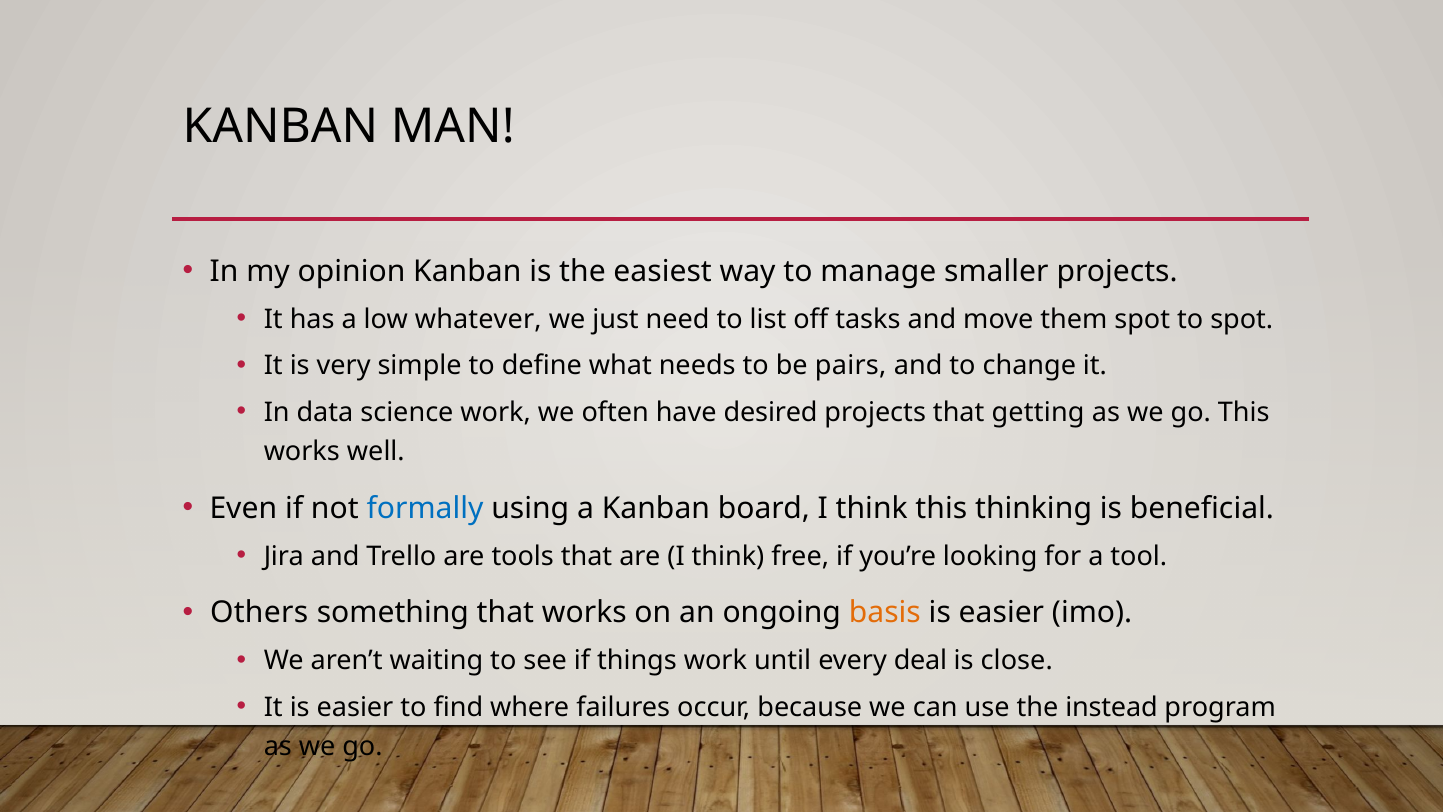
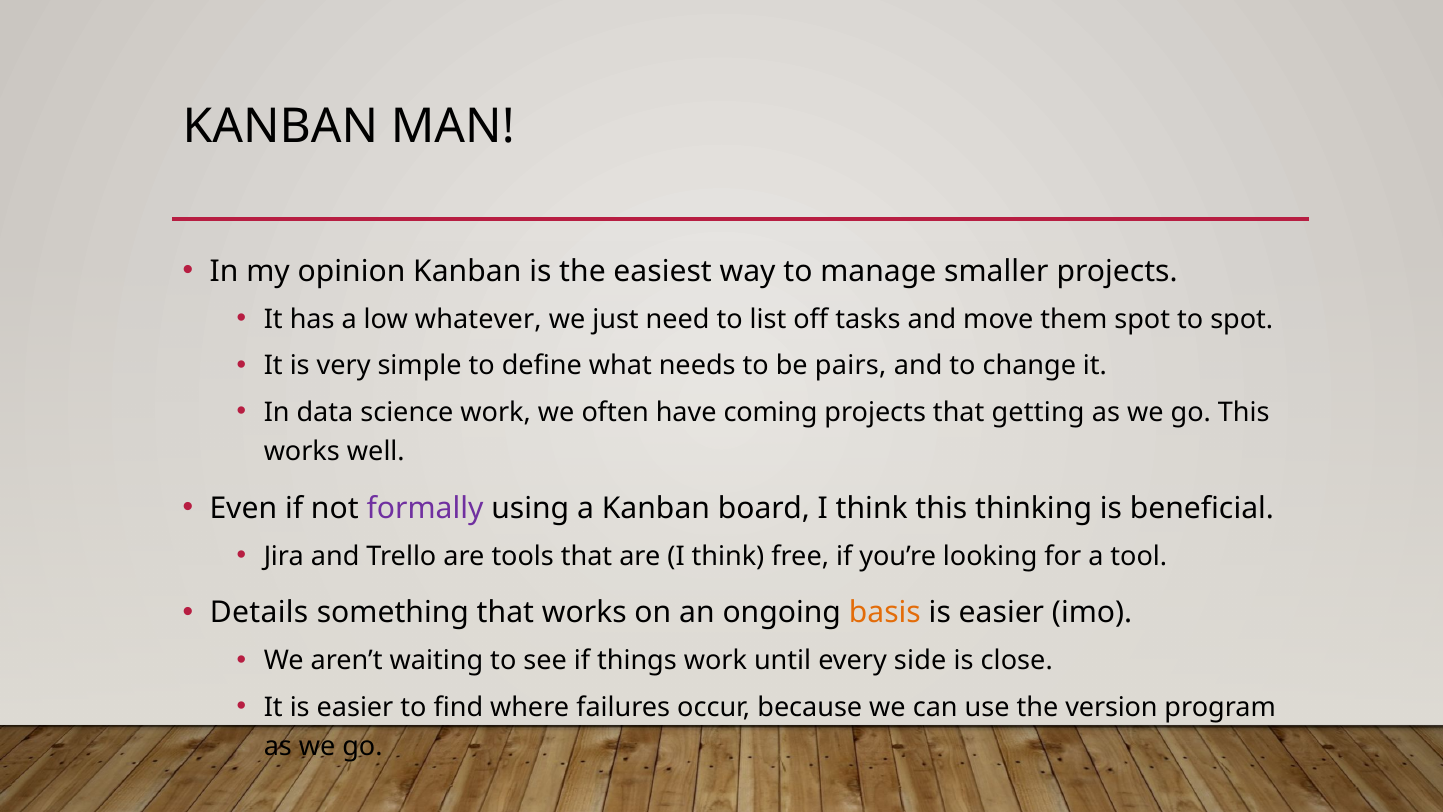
desired: desired -> coming
formally colour: blue -> purple
Others: Others -> Details
deal: deal -> side
instead: instead -> version
